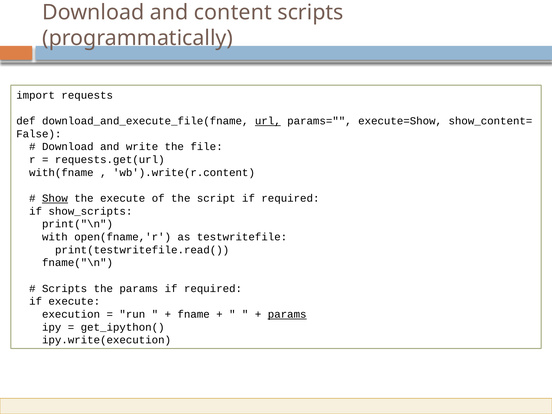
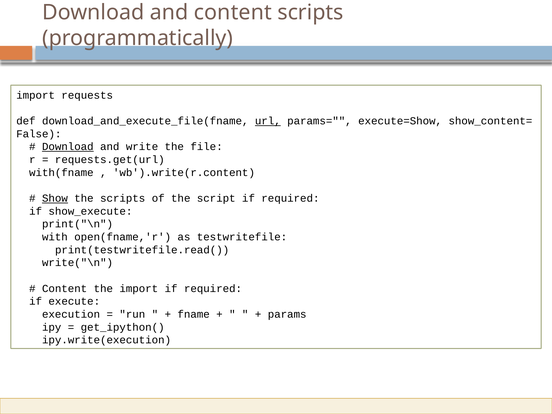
Download at (68, 147) underline: none -> present
the execute: execute -> scripts
show_scripts: show_scripts -> show_execute
fname("\n: fname("\n -> write("\n
Scripts at (65, 288): Scripts -> Content
the params: params -> import
params at (287, 314) underline: present -> none
